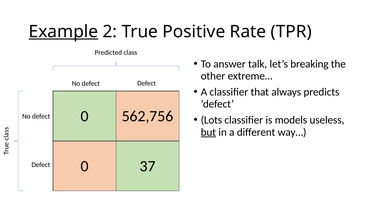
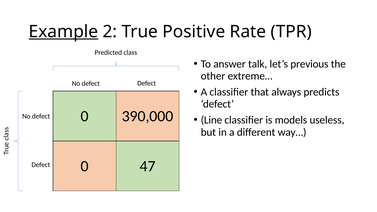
breaking: breaking -> previous
562,756: 562,756 -> 390,000
Lots: Lots -> Line
but underline: present -> none
37: 37 -> 47
